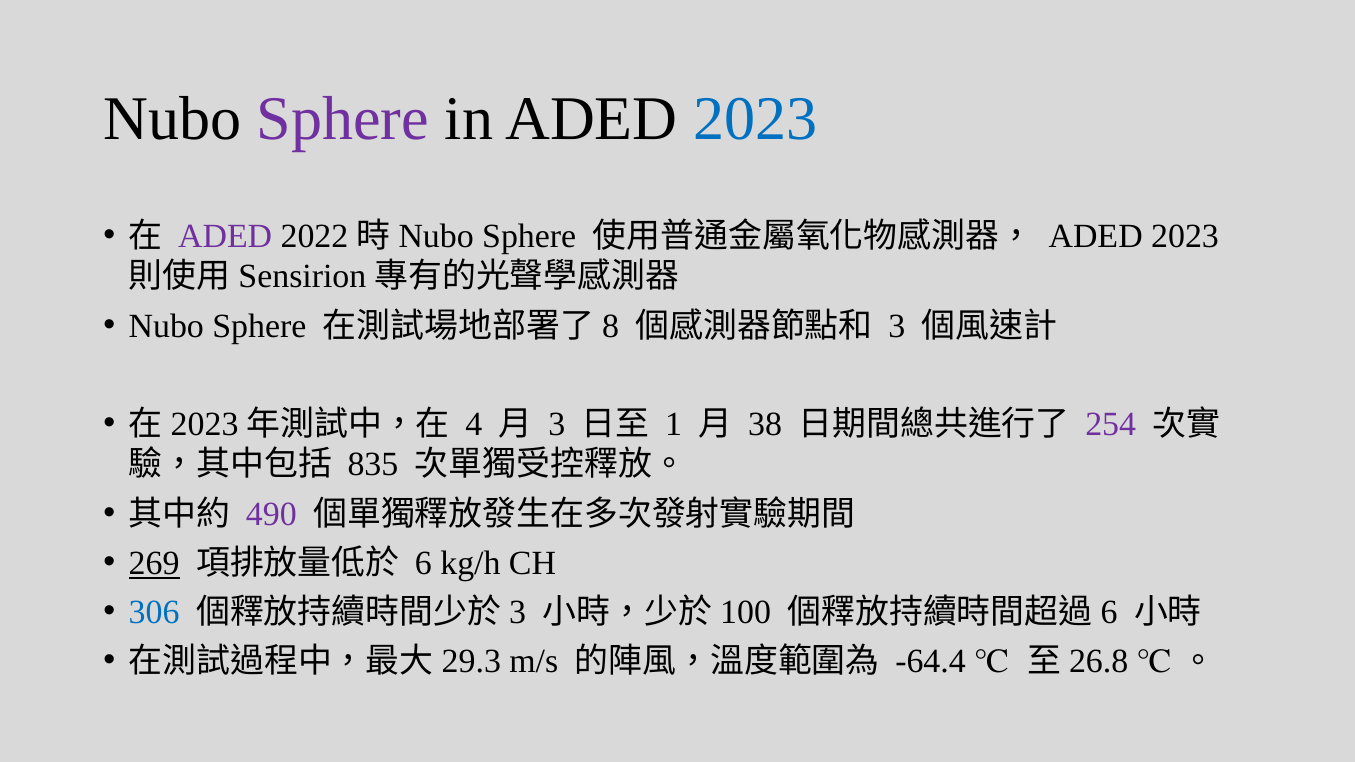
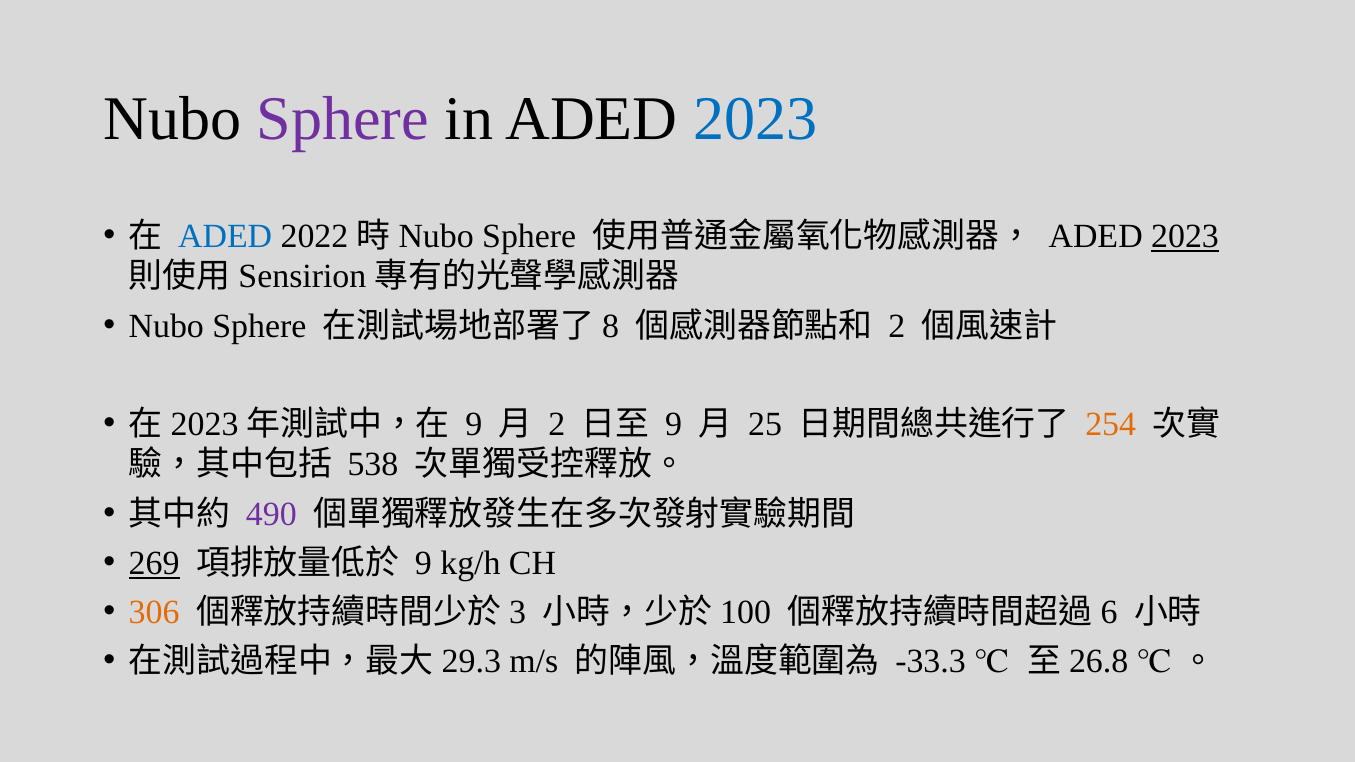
ADED at (225, 236) colour: purple -> blue
2023 at (1185, 236) underline: none -> present
3 at (897, 326): 3 -> 2
4 at (474, 424): 4 -> 9
3 at (557, 424): 3 -> 2
1 at (674, 424): 1 -> 9
38: 38 -> 25
254 colour: purple -> orange
835: 835 -> 538
6 at (423, 563): 6 -> 9
306 colour: blue -> orange
-64.4: -64.4 -> -33.3
